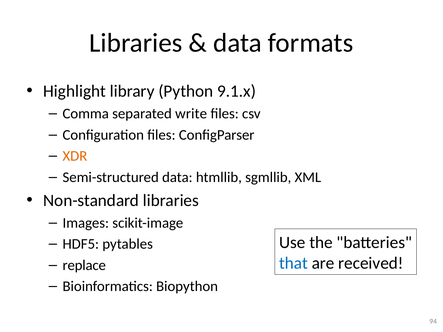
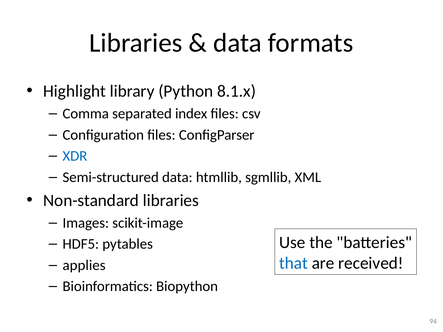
9.1.x: 9.1.x -> 8.1.x
write: write -> index
XDR colour: orange -> blue
replace: replace -> applies
